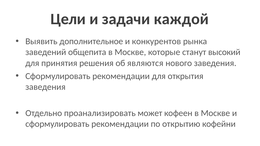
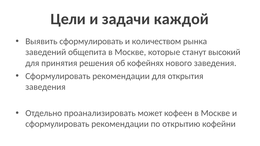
Выявить дополнительное: дополнительное -> сформулировать
конкурентов: конкурентов -> количеством
являются: являются -> кофейнях
